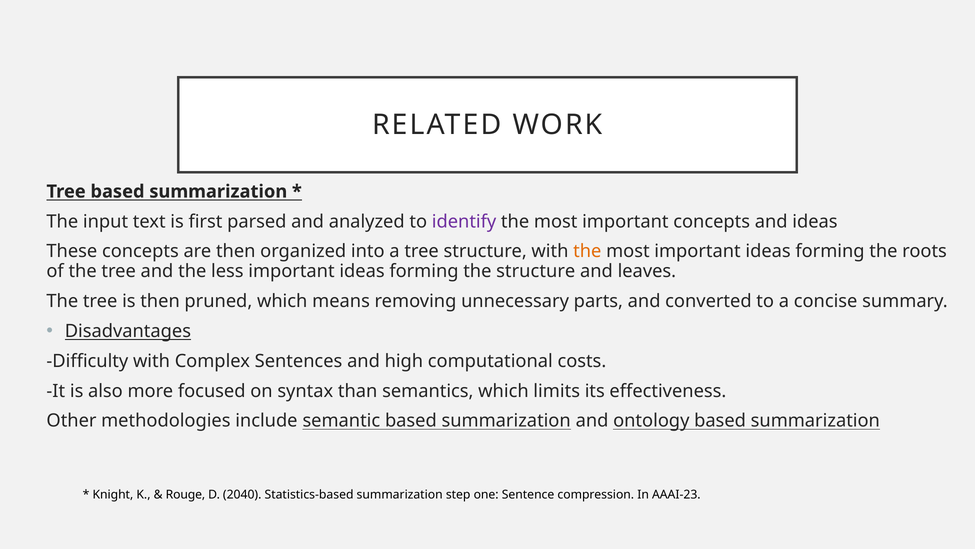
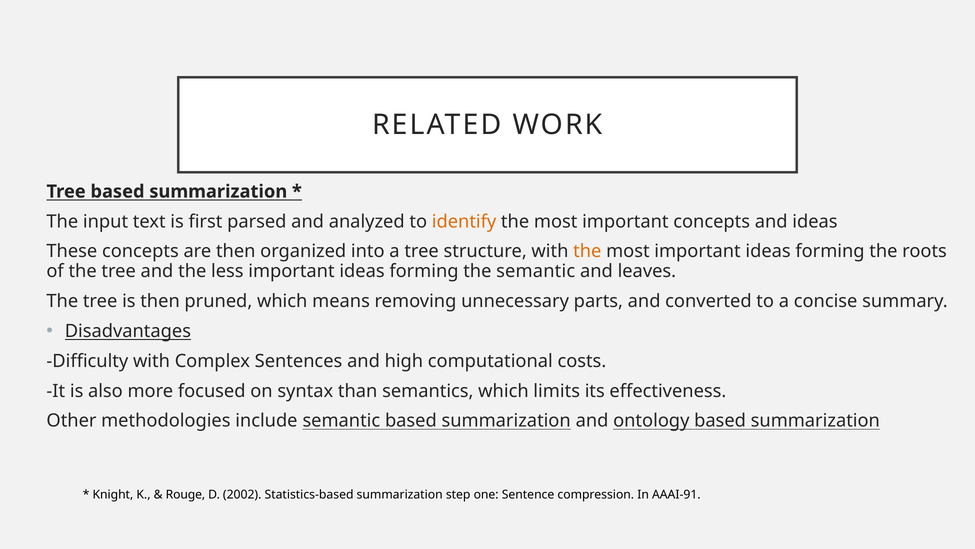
identify colour: purple -> orange
the structure: structure -> semantic
2040: 2040 -> 2002
AAAI-23: AAAI-23 -> AAAI-91
